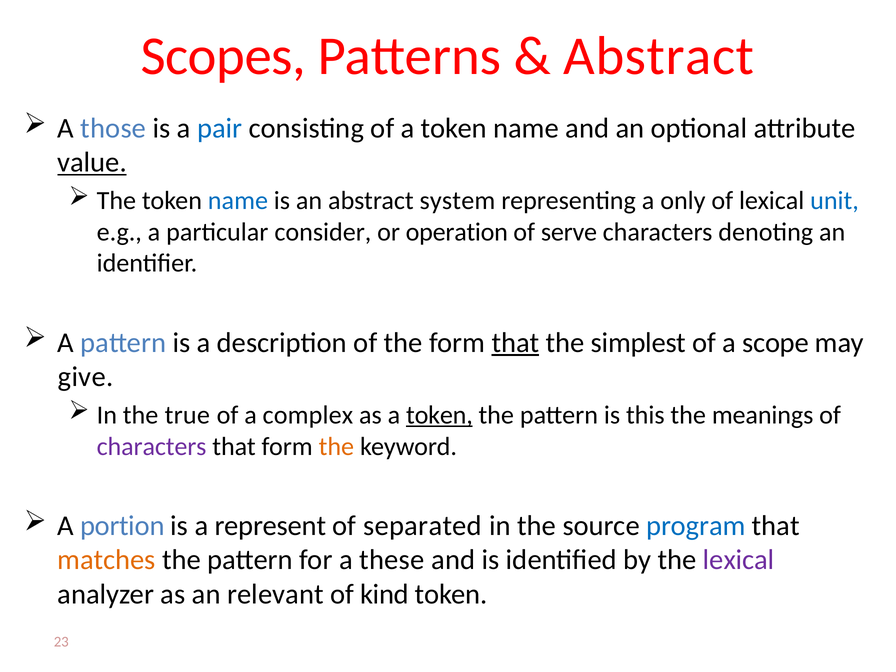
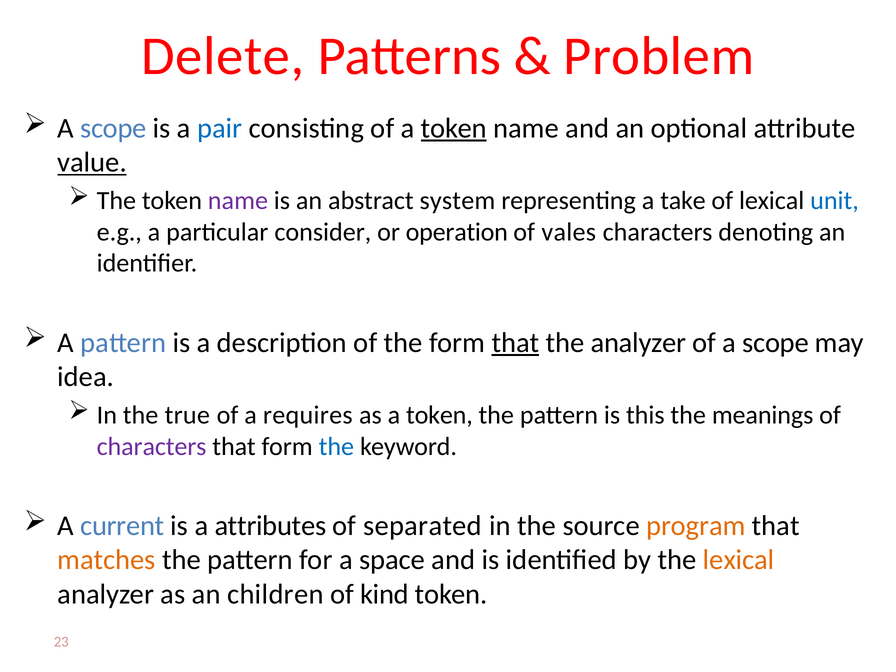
Scopes: Scopes -> Delete
Abstract at (659, 56): Abstract -> Problem
those at (113, 128): those -> scope
token at (454, 128) underline: none -> present
name at (238, 201) colour: blue -> purple
only: only -> take
serve: serve -> vales
the simplest: simplest -> analyzer
give: give -> idea
complex: complex -> requires
token at (439, 415) underline: present -> none
the at (336, 446) colour: orange -> blue
portion: portion -> current
represent: represent -> attributes
program colour: blue -> orange
these: these -> space
lexical at (739, 560) colour: purple -> orange
relevant: relevant -> children
